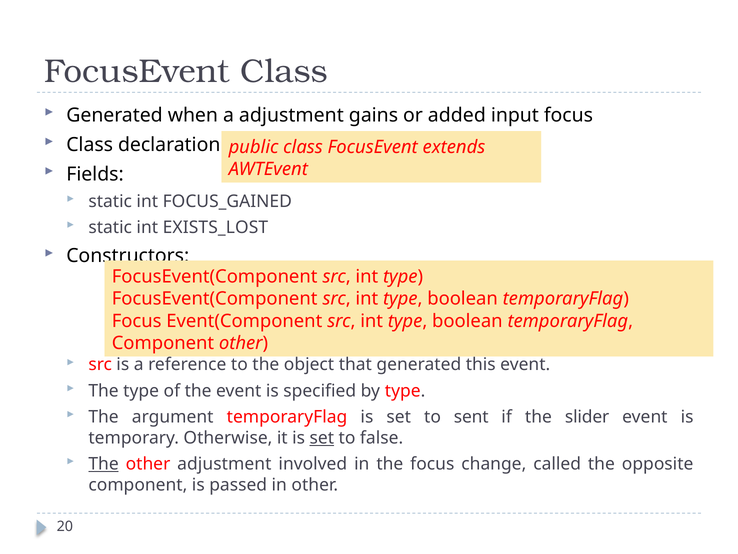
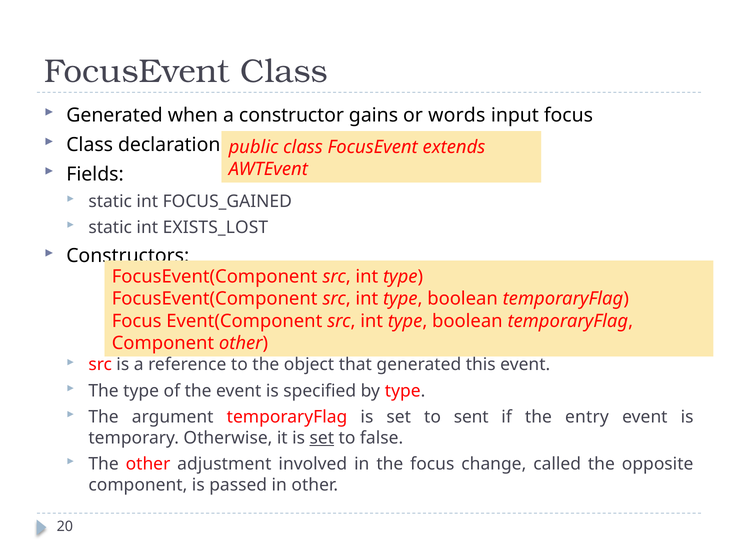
a adjustment: adjustment -> constructor
added: added -> words
slider: slider -> entry
The at (104, 463) underline: present -> none
